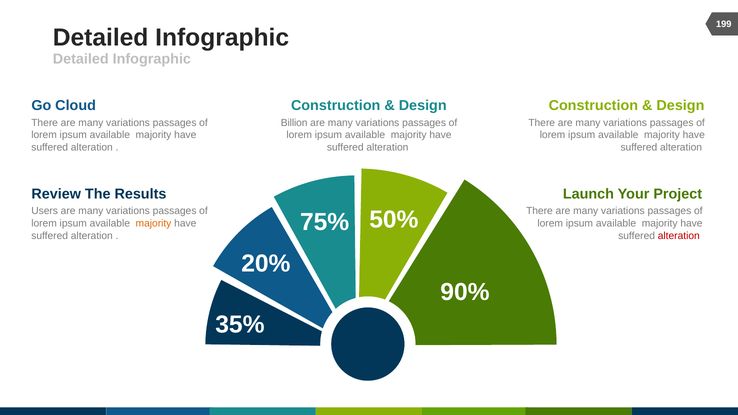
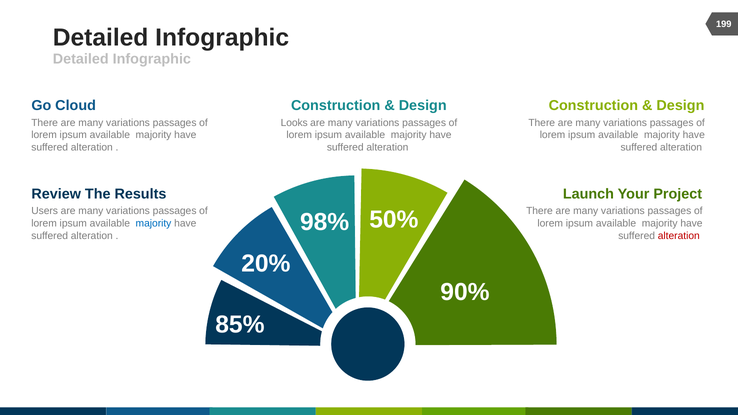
Billion: Billion -> Looks
75%: 75% -> 98%
majority at (153, 223) colour: orange -> blue
35%: 35% -> 85%
